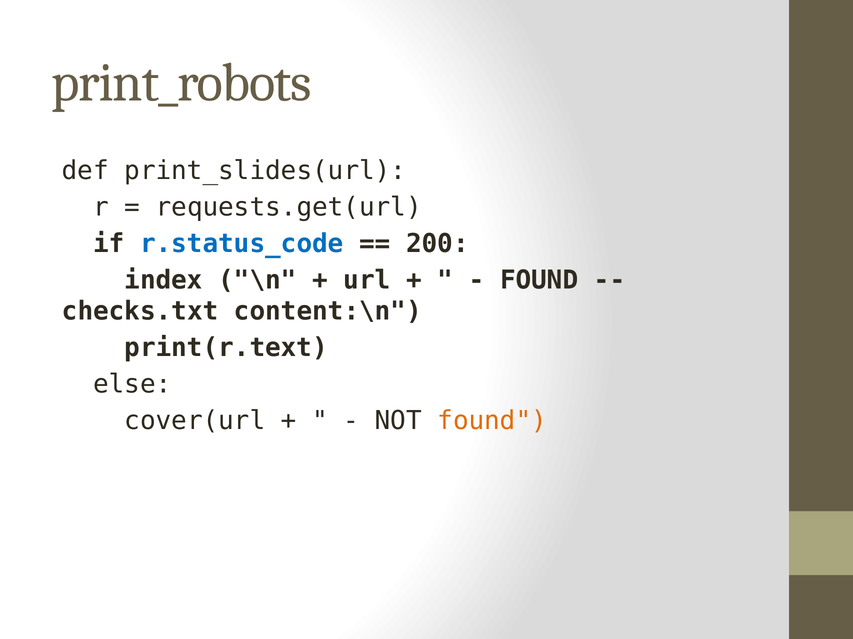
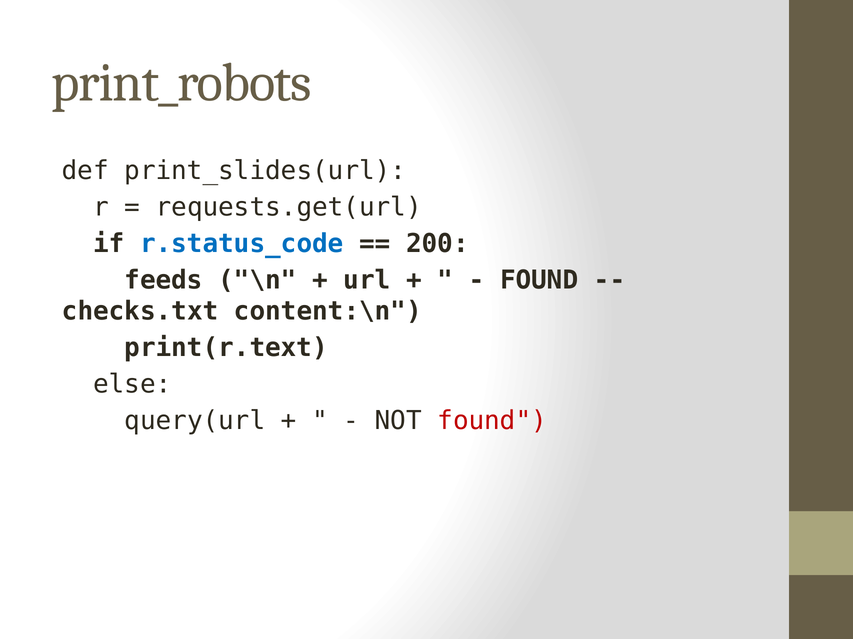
index: index -> feeds
cover(url: cover(url -> query(url
found at (492, 421) colour: orange -> red
